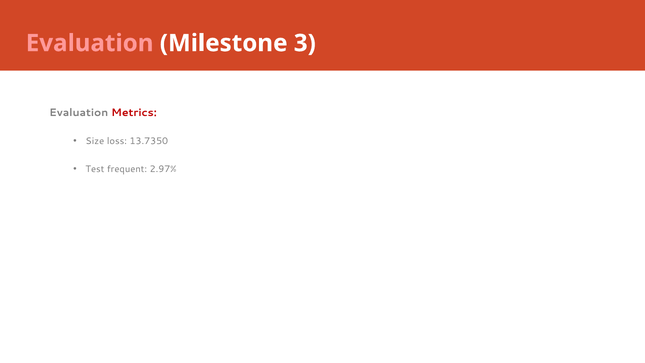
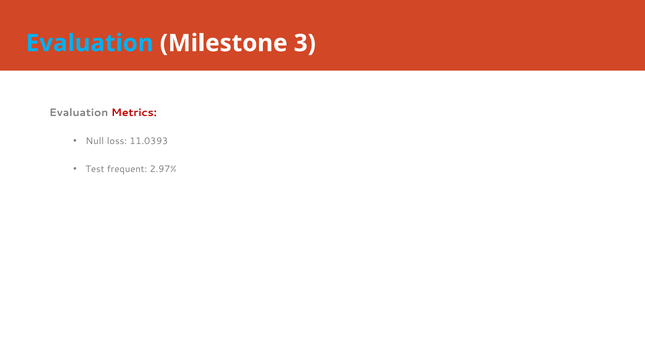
Evaluation at (90, 43) colour: pink -> light blue
Size: Size -> Null
13.7350: 13.7350 -> 11.0393
